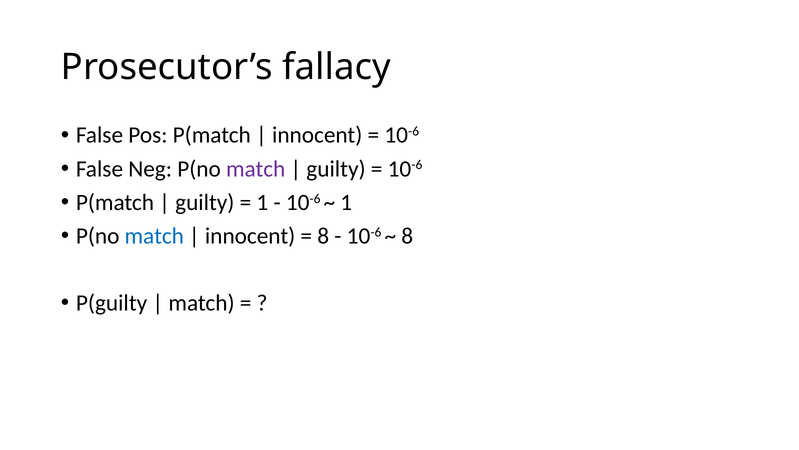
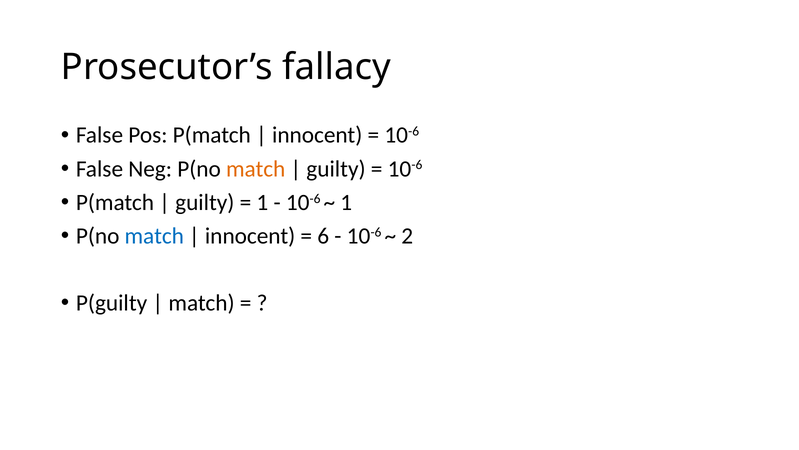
match at (256, 169) colour: purple -> orange
8 at (323, 236): 8 -> 6
8 at (407, 236): 8 -> 2
